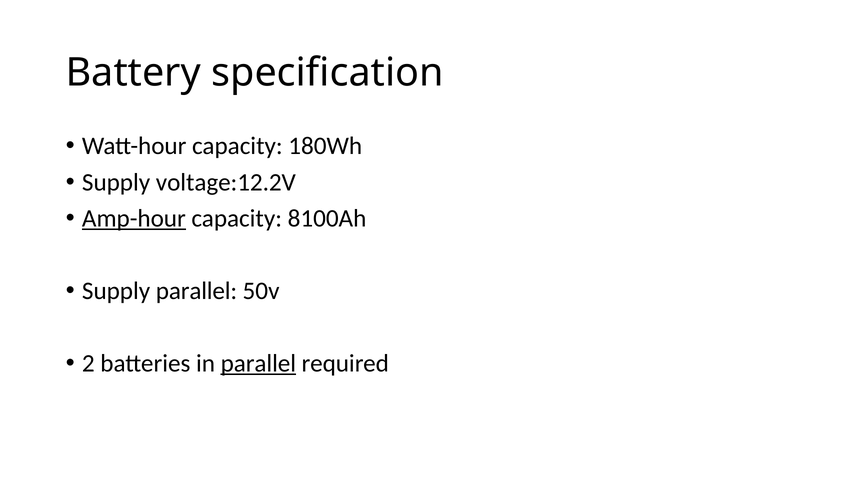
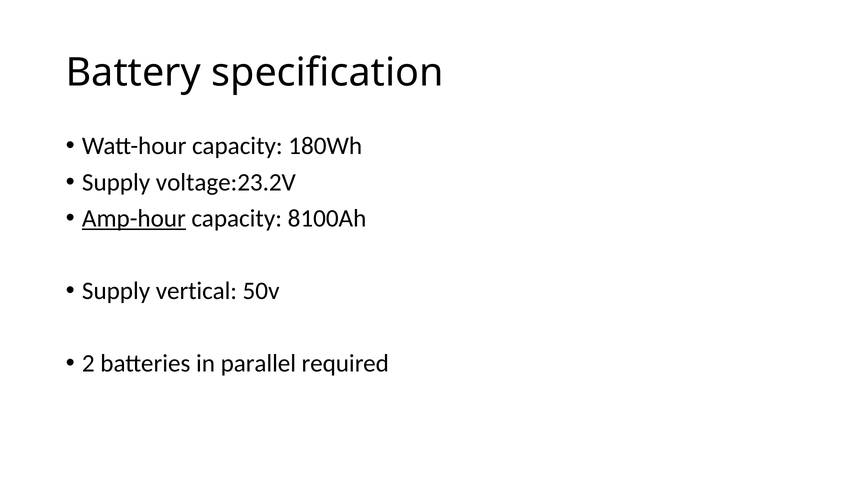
voltage:12.2V: voltage:12.2V -> voltage:23.2V
Supply parallel: parallel -> vertical
parallel at (258, 363) underline: present -> none
